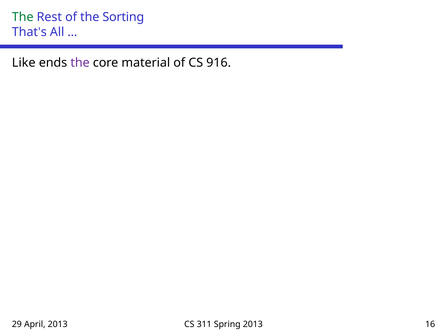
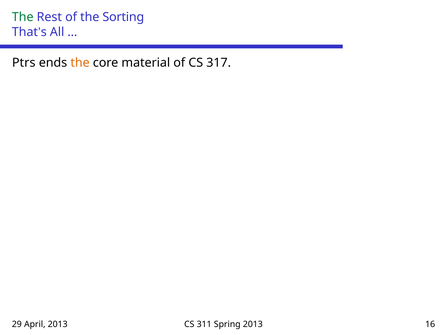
Like: Like -> Ptrs
the at (80, 63) colour: purple -> orange
916: 916 -> 317
